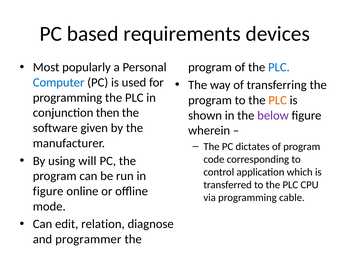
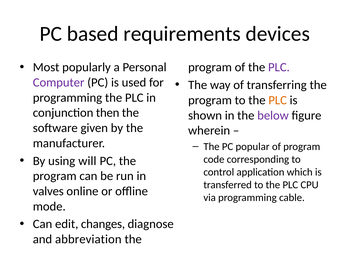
PLC at (279, 67) colour: blue -> purple
Computer colour: blue -> purple
dictates: dictates -> popular
figure at (48, 192): figure -> valves
relation: relation -> changes
programmer: programmer -> abbreviation
